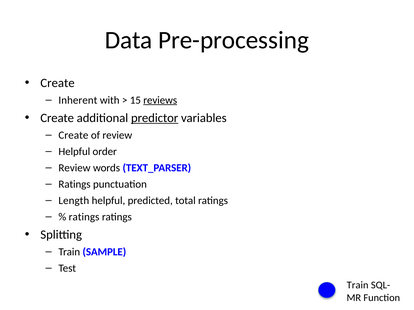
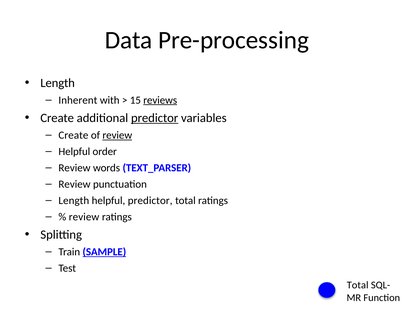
Create at (58, 83): Create -> Length
review at (117, 135) underline: none -> present
Ratings at (75, 184): Ratings -> Review
helpful predicted: predicted -> predictor
ratings at (84, 217): ratings -> review
SAMPLE underline: none -> present
Train at (358, 286): Train -> Total
